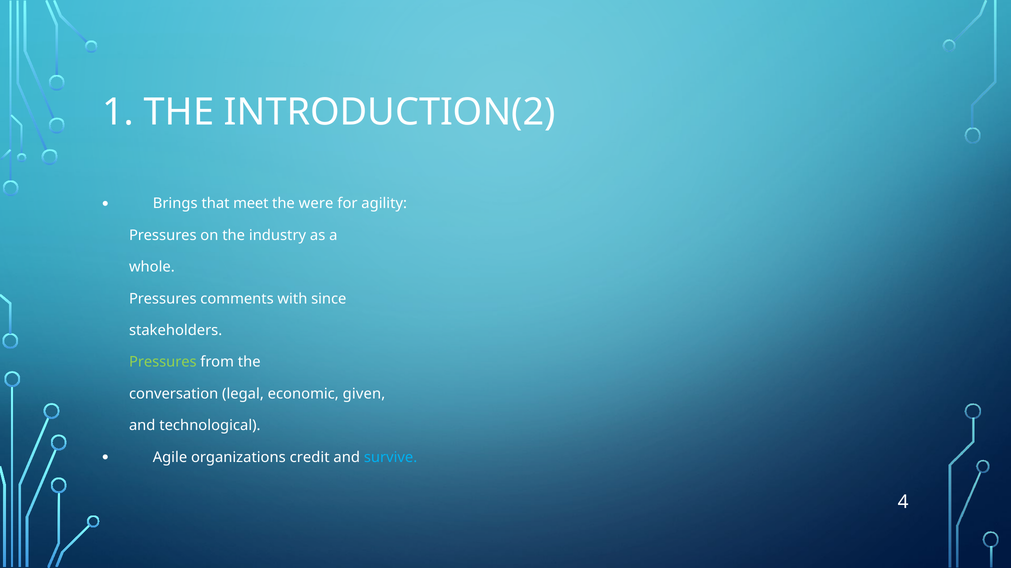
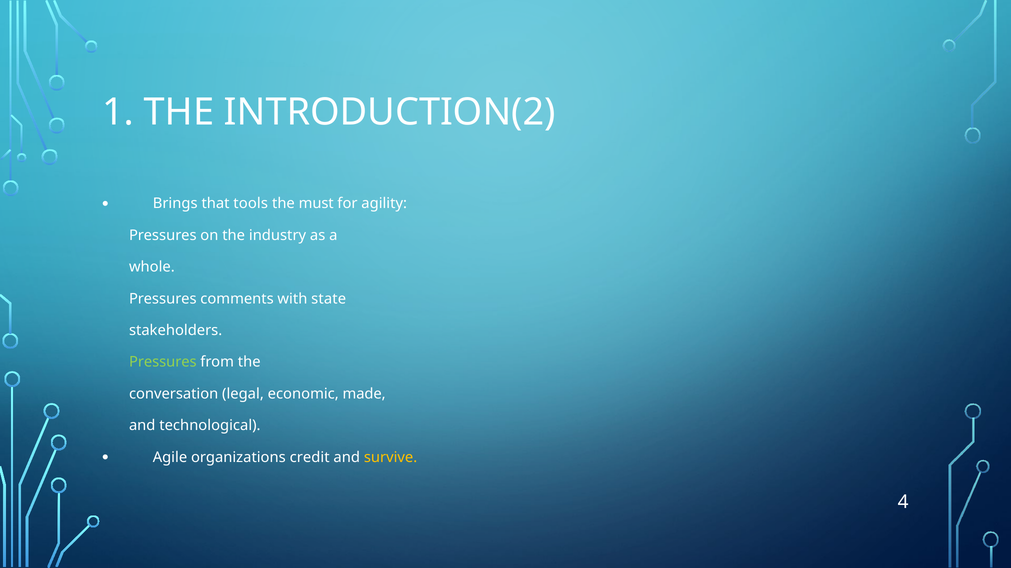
meet: meet -> tools
were: were -> must
since: since -> state
given: given -> made
survive colour: light blue -> yellow
